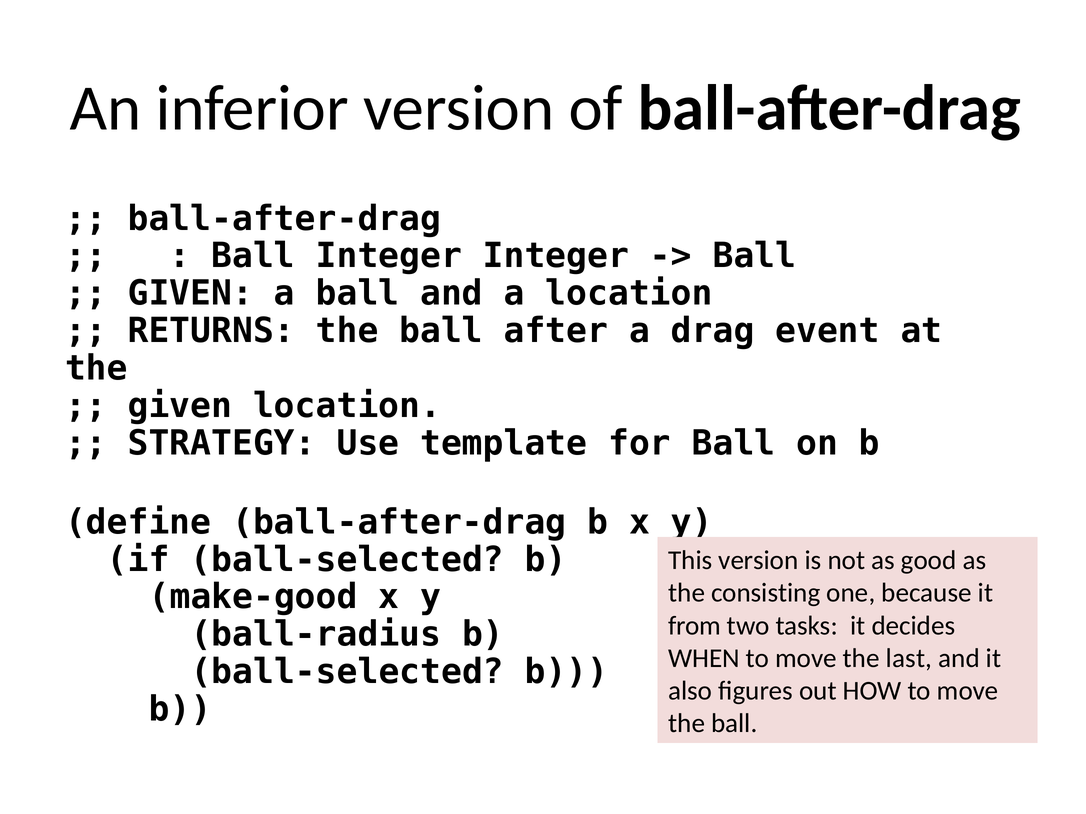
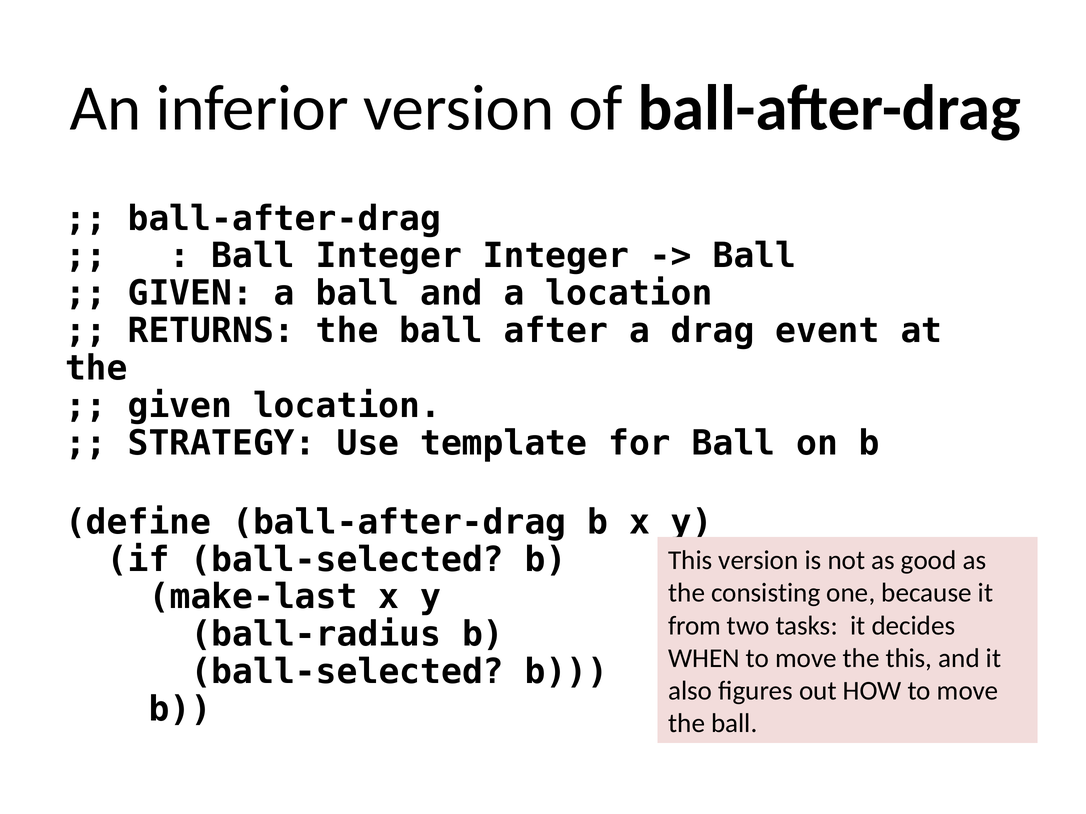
make-good: make-good -> make-last
the last: last -> this
